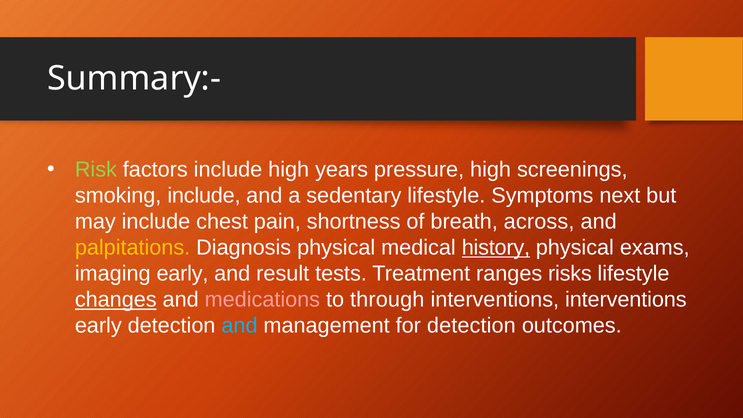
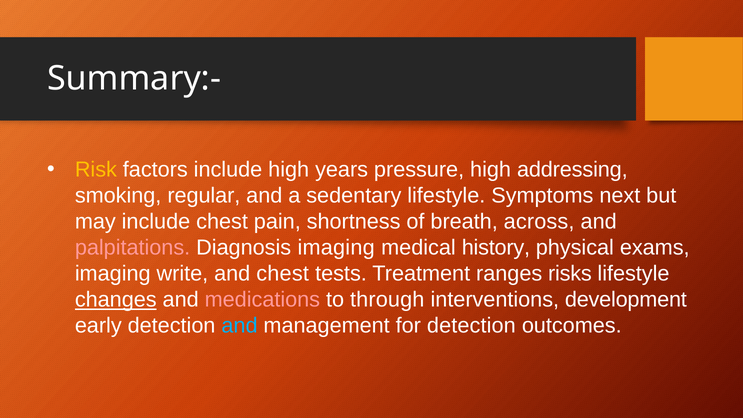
Risk colour: light green -> yellow
screenings: screenings -> addressing
smoking include: include -> regular
palpitations colour: yellow -> pink
Diagnosis physical: physical -> imaging
history underline: present -> none
imaging early: early -> write
and result: result -> chest
interventions interventions: interventions -> development
